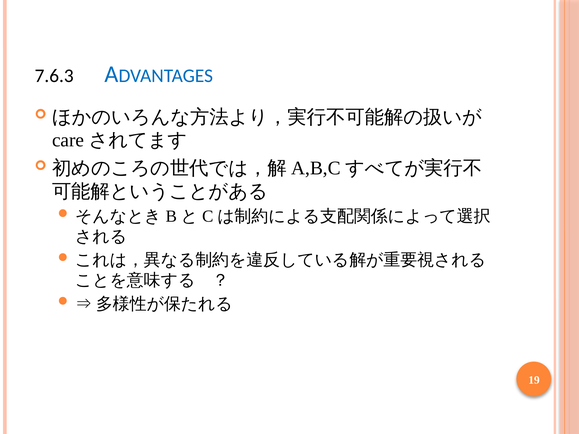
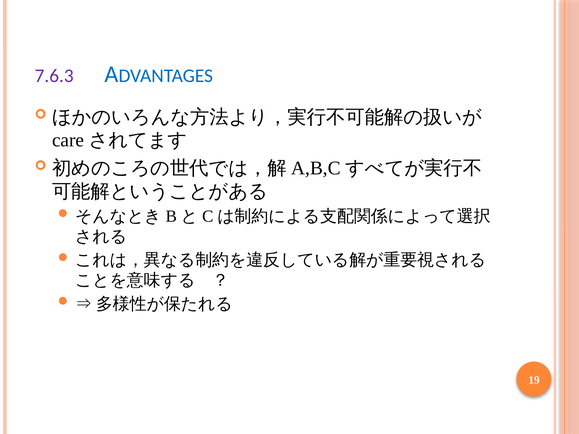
7.6.3 colour: black -> purple
